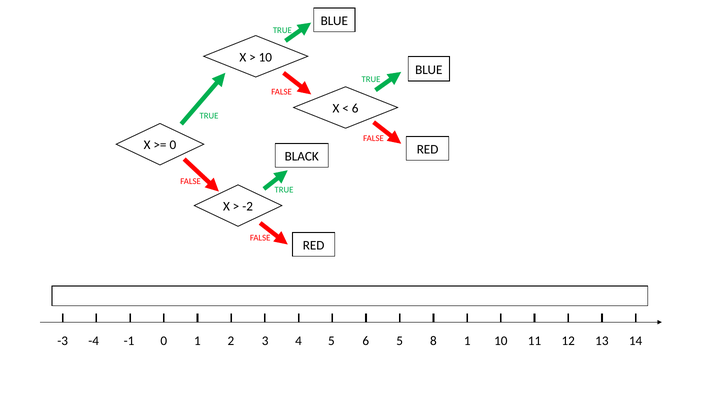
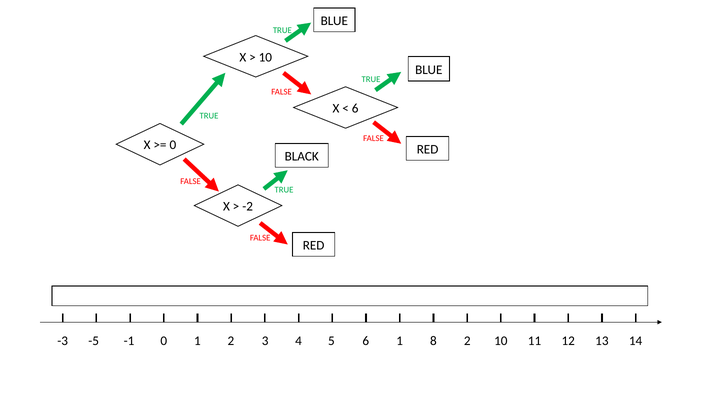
-4: -4 -> -5
1 5: 5 -> 1
8 1: 1 -> 2
